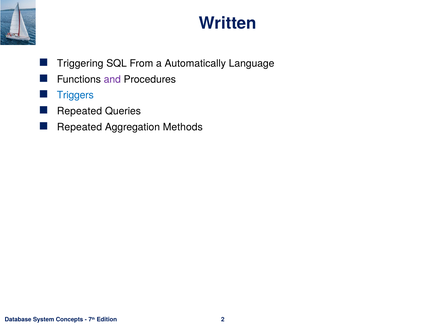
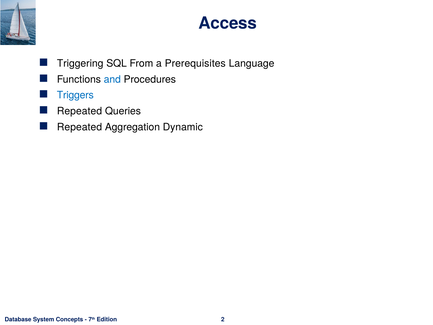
Written: Written -> Access
Automatically: Automatically -> Prerequisites
and colour: purple -> blue
Methods: Methods -> Dynamic
